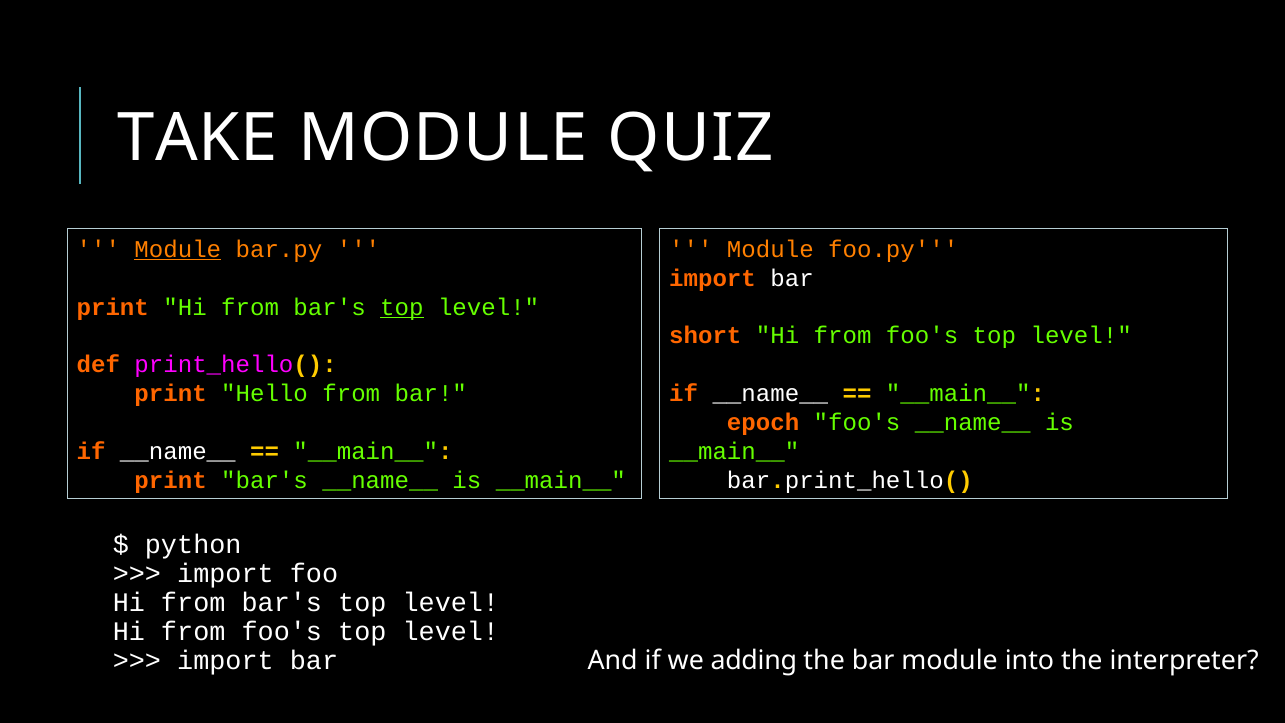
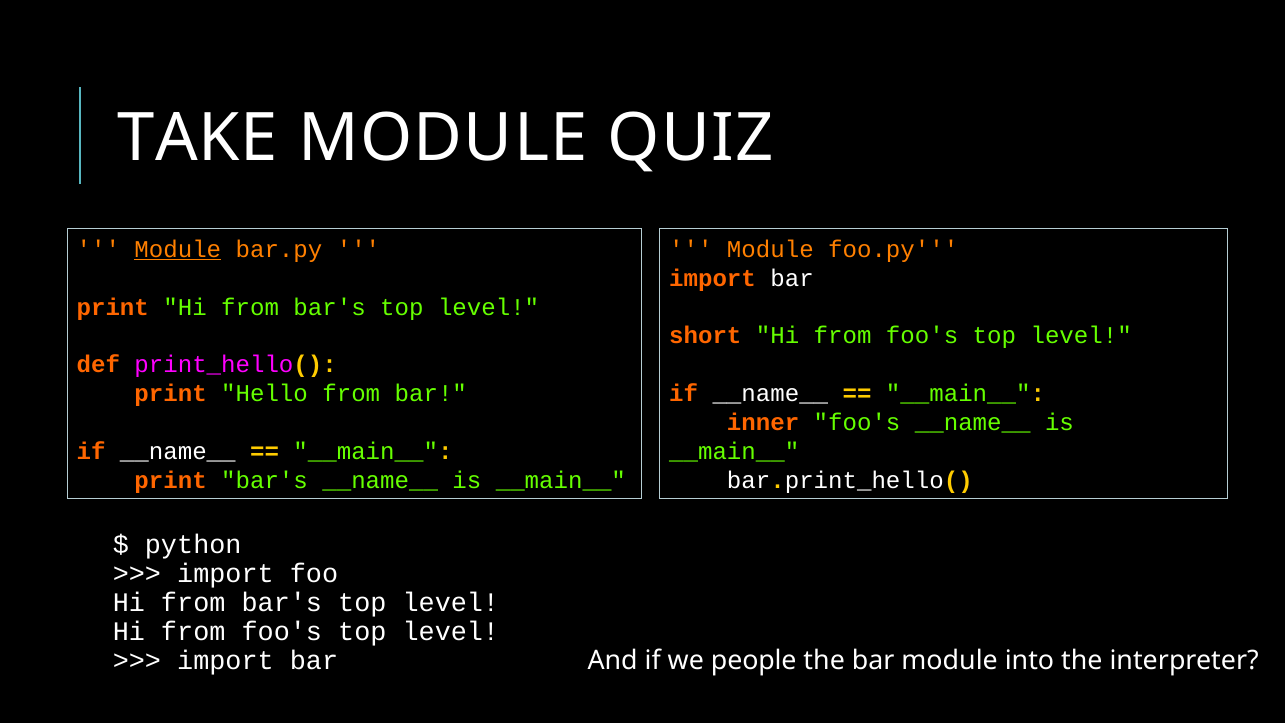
top at (402, 307) underline: present -> none
epoch: epoch -> inner
adding: adding -> people
